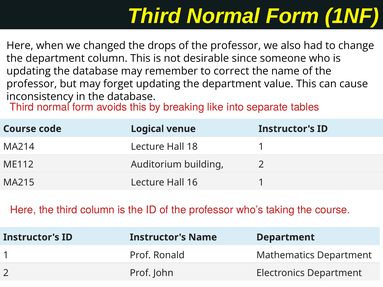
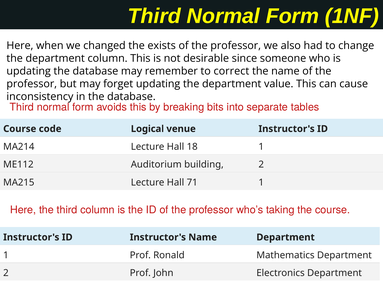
drops: drops -> exists
like: like -> bits
16: 16 -> 71
